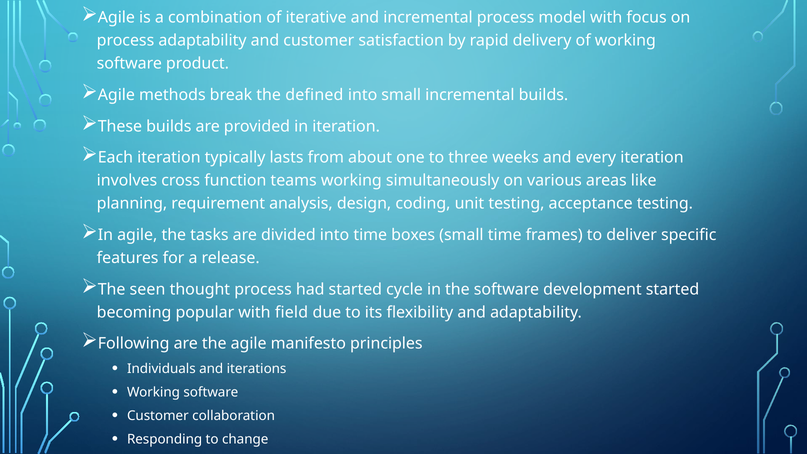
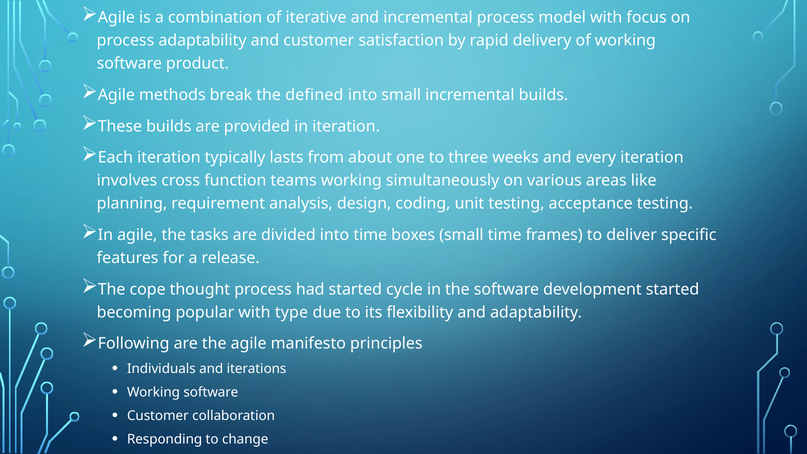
seen: seen -> cope
field: field -> type
